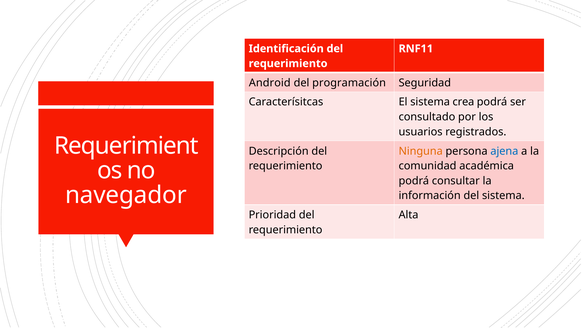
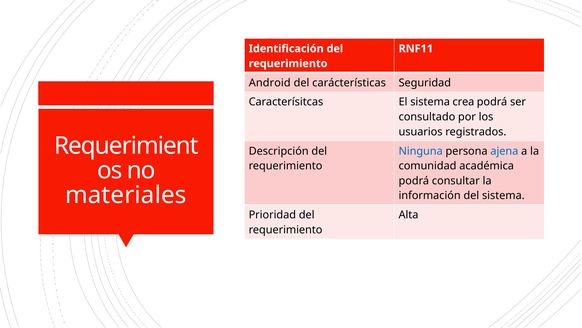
programación: programación -> carácterísticas
Ninguna colour: orange -> blue
navegador: navegador -> materiales
